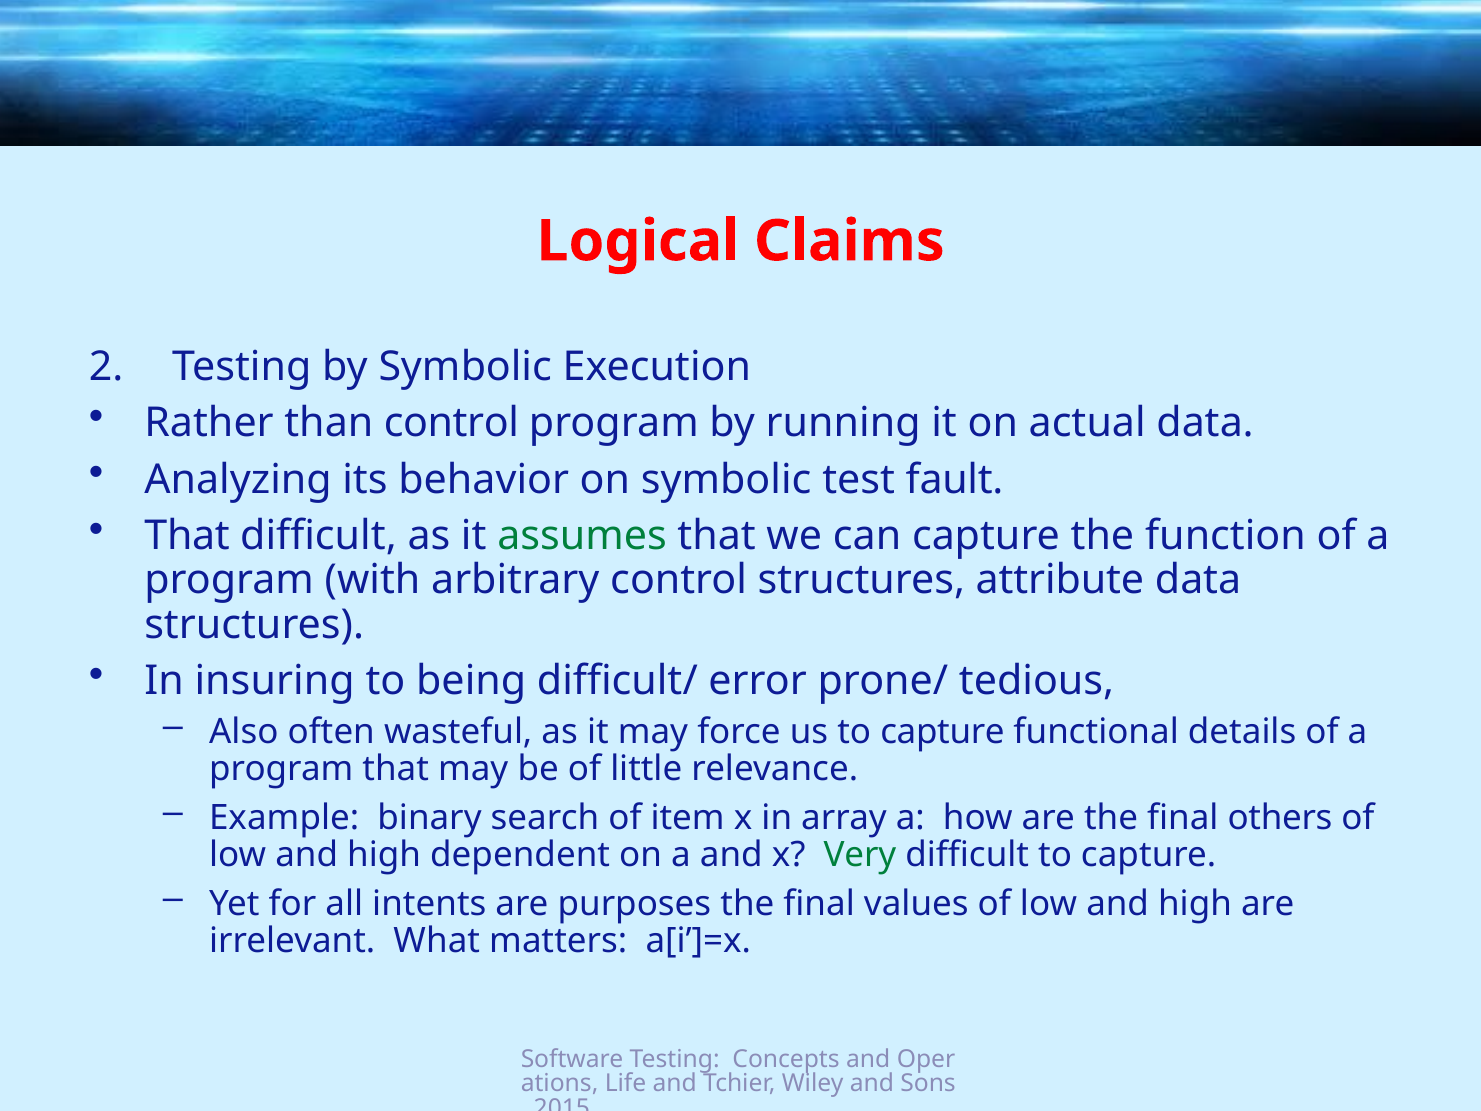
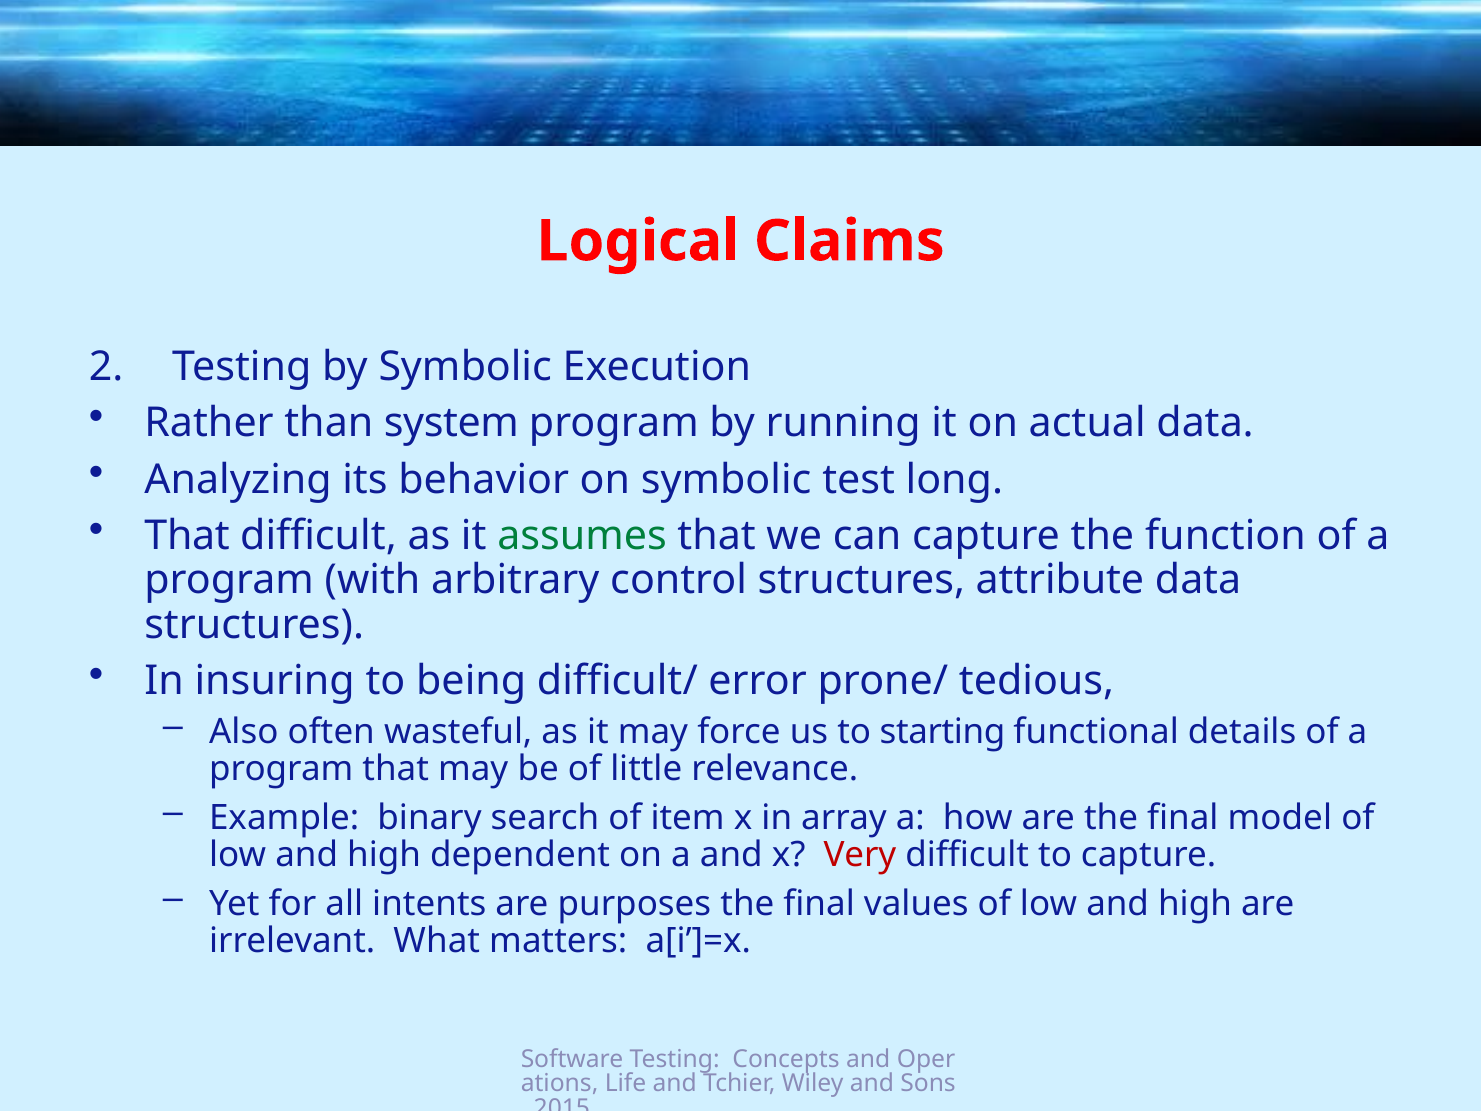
than control: control -> system
fault: fault -> long
us to capture: capture -> starting
others: others -> model
Very colour: green -> red
